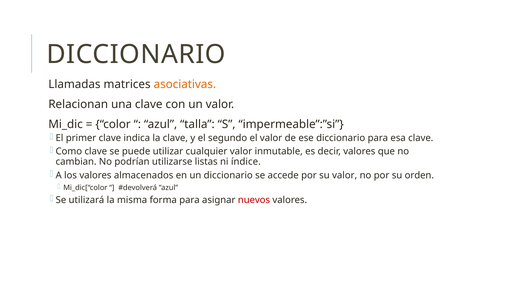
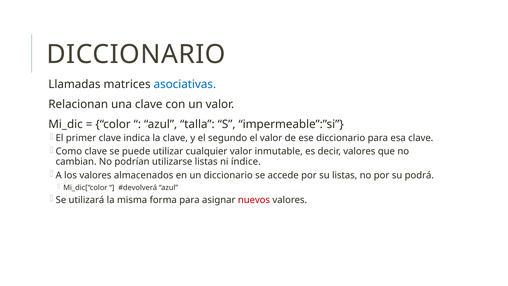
asociativas colour: orange -> blue
su valor: valor -> listas
orden: orden -> podrá
